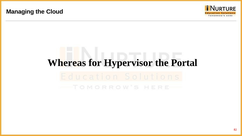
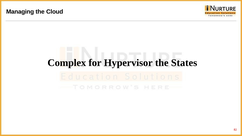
Whereas: Whereas -> Complex
Portal: Portal -> States
